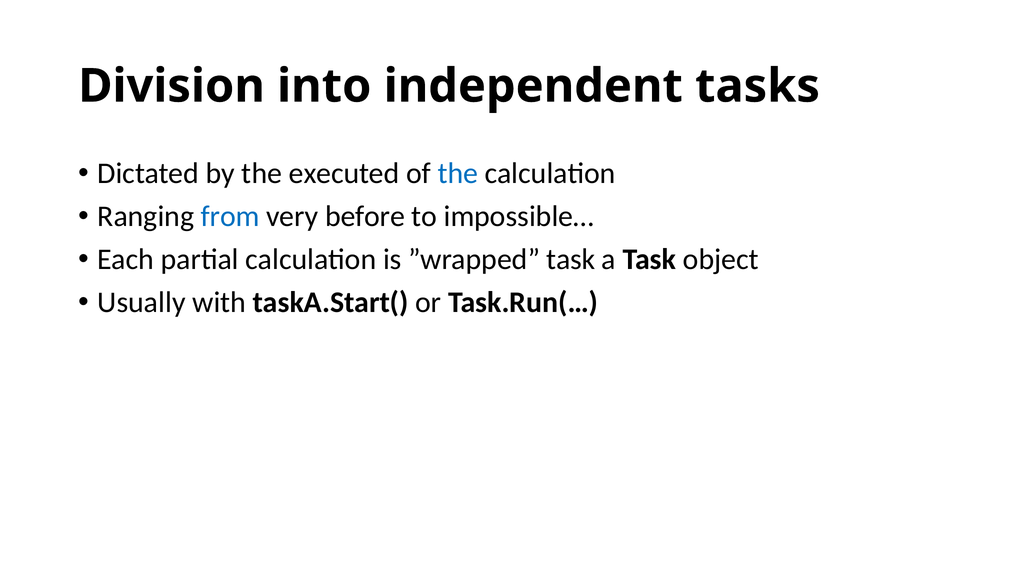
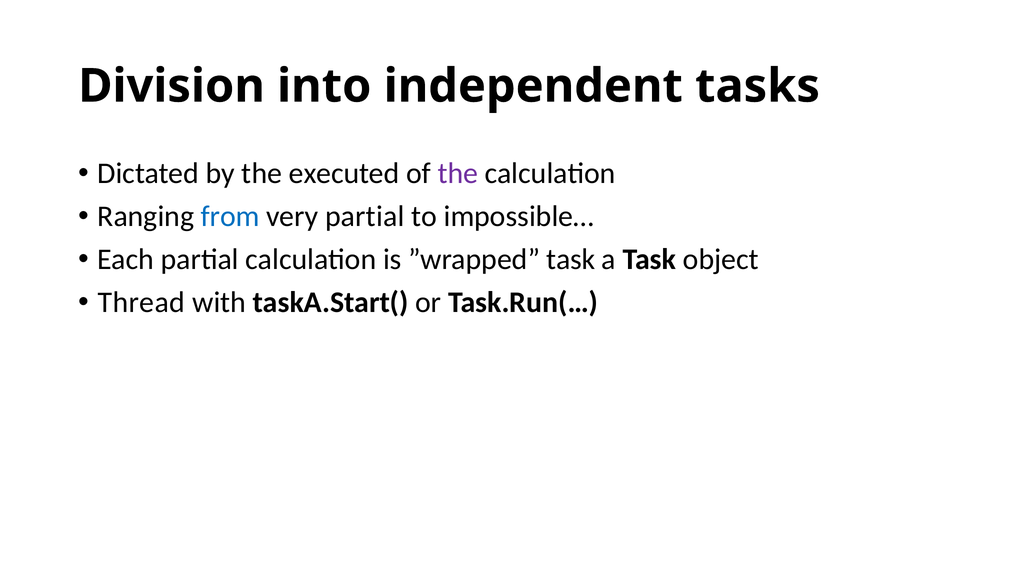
the at (458, 173) colour: blue -> purple
very before: before -> partial
Usually: Usually -> Thread
